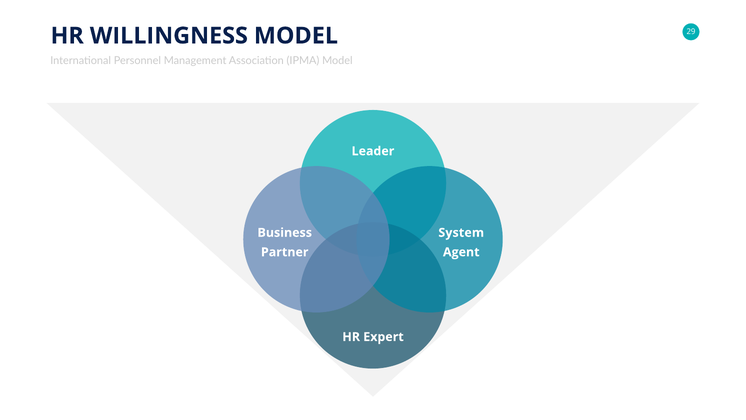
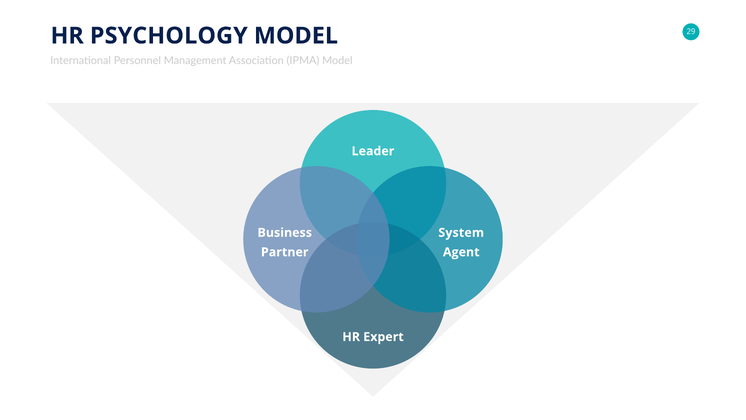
WILLINGNESS: WILLINGNESS -> PSYCHOLOGY
